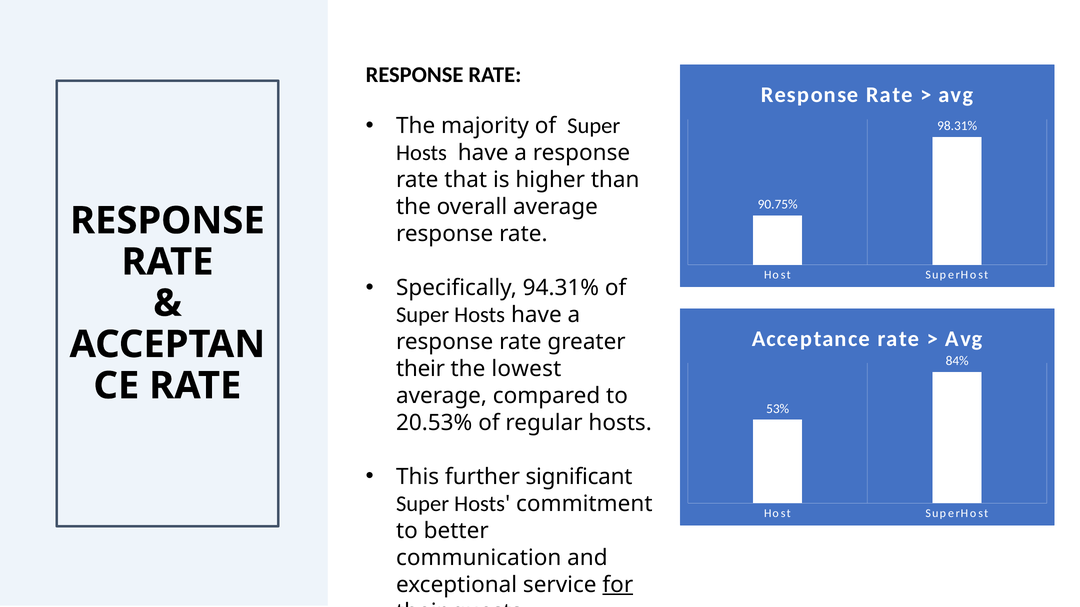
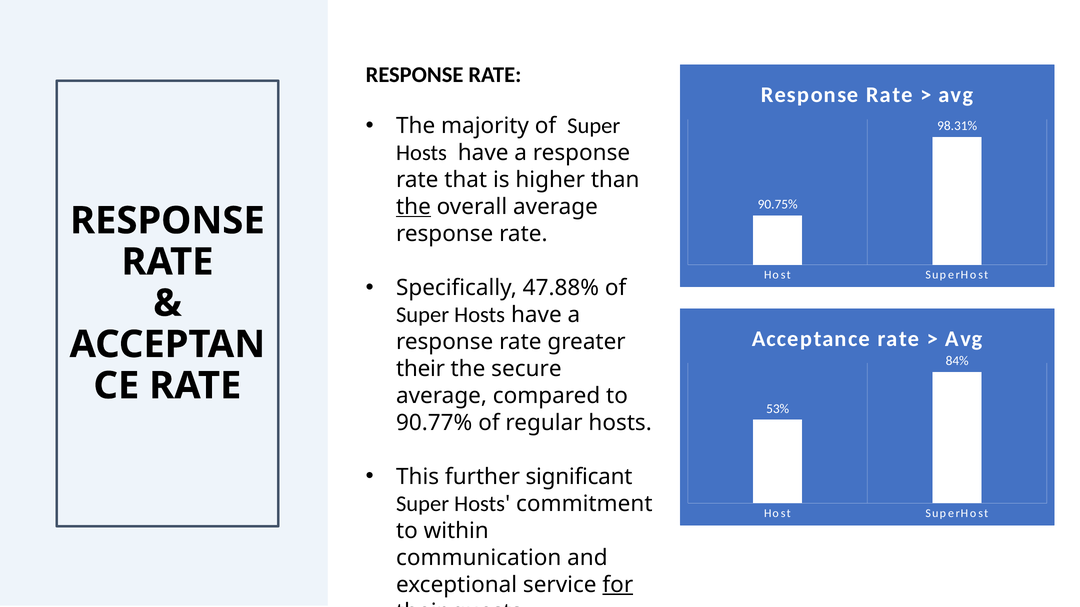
the at (413, 207) underline: none -> present
94.31%: 94.31% -> 47.88%
lowest: lowest -> secure
20.53%: 20.53% -> 90.77%
better: better -> within
